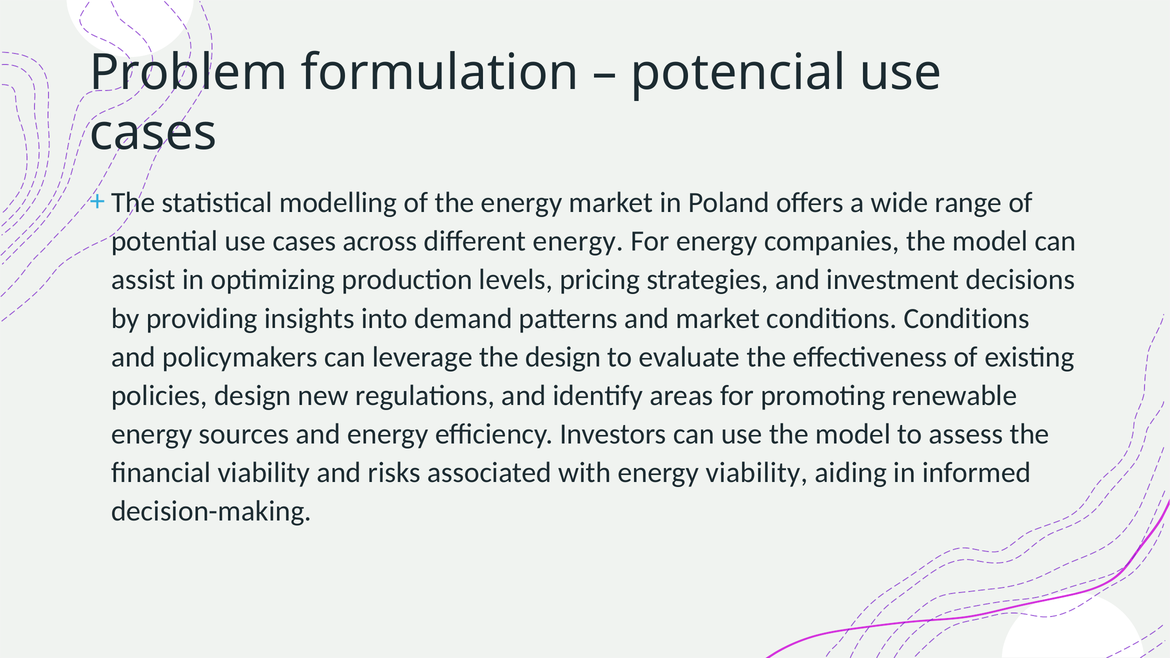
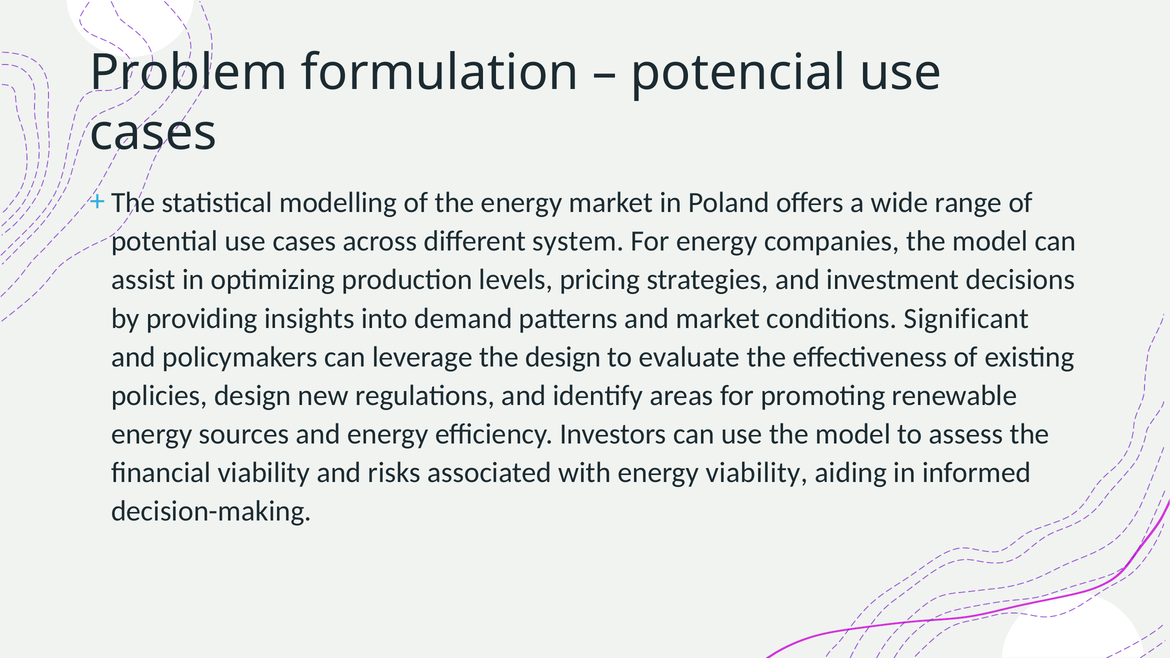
different energy: energy -> system
conditions Conditions: Conditions -> Significant
